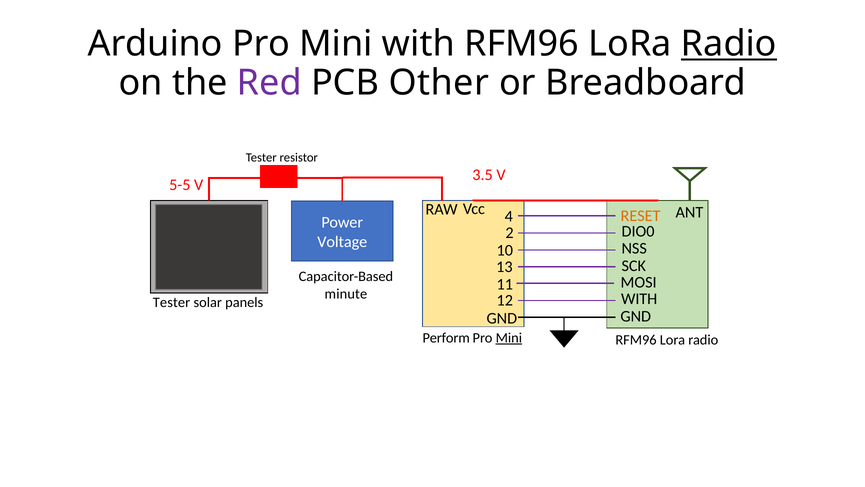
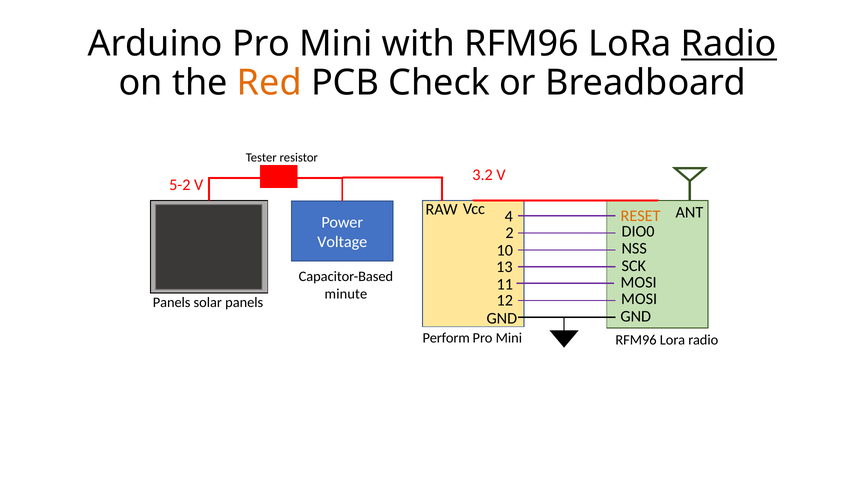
Red colour: purple -> orange
Other: Other -> Check
3.5: 3.5 -> 3.2
5-5: 5-5 -> 5-2
WITH at (639, 299): WITH -> MOSI
Tester at (172, 302): Tester -> Panels
Mini at (509, 338) underline: present -> none
